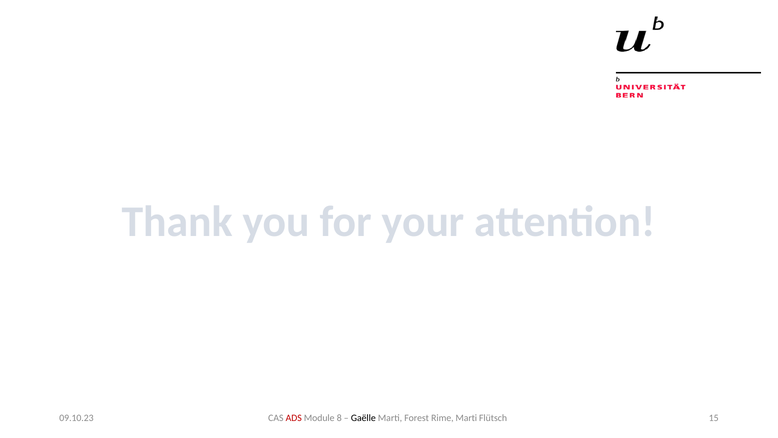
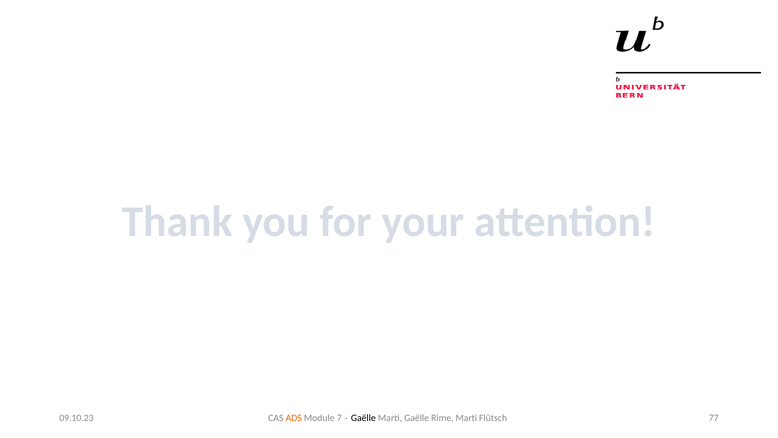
ADS colour: red -> orange
8: 8 -> 7
Marti Forest: Forest -> Gaëlle
15: 15 -> 77
